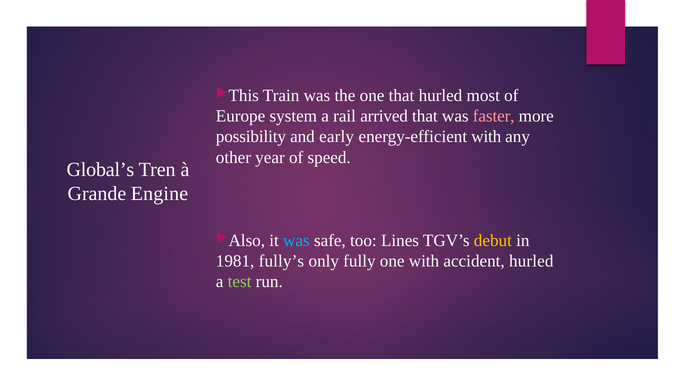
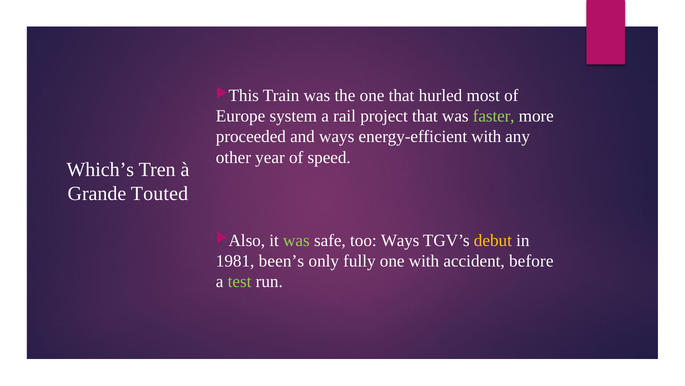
arrived: arrived -> project
faster colour: pink -> light green
possibility: possibility -> proceeded
and early: early -> ways
Global’s: Global’s -> Which’s
Engine: Engine -> Touted
was at (296, 240) colour: light blue -> light green
too Lines: Lines -> Ways
fully’s: fully’s -> been’s
accident hurled: hurled -> before
